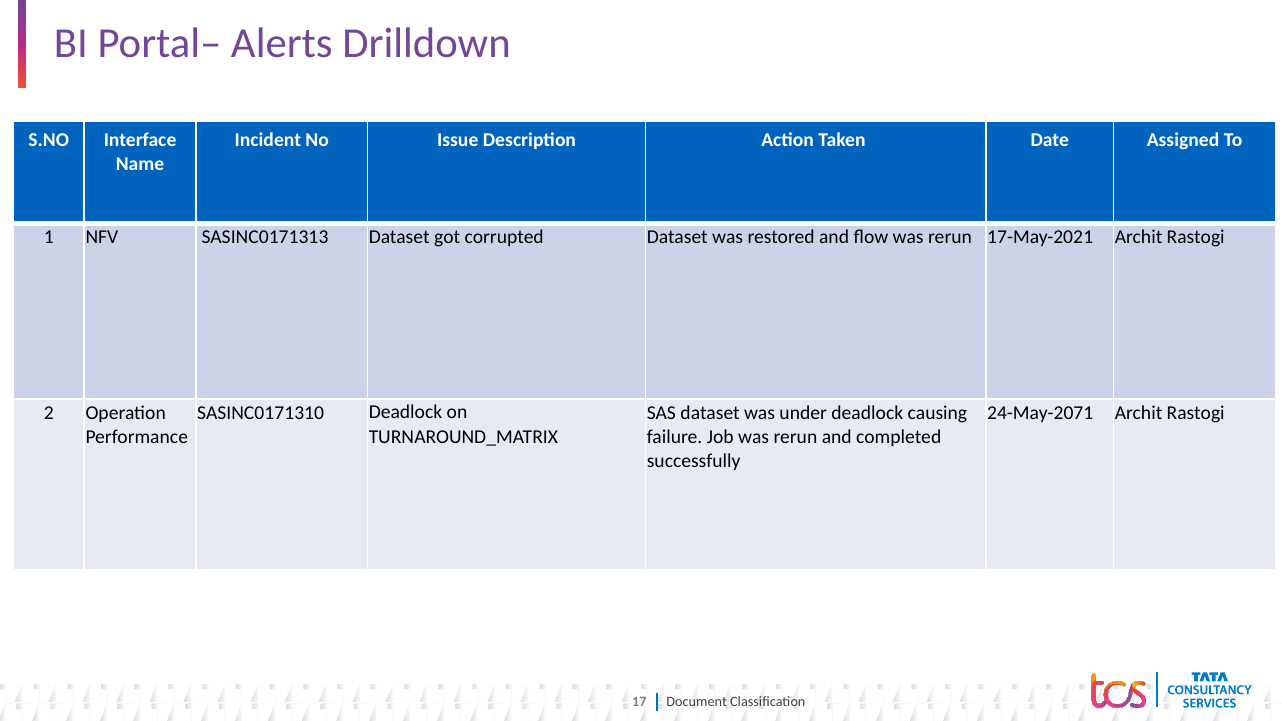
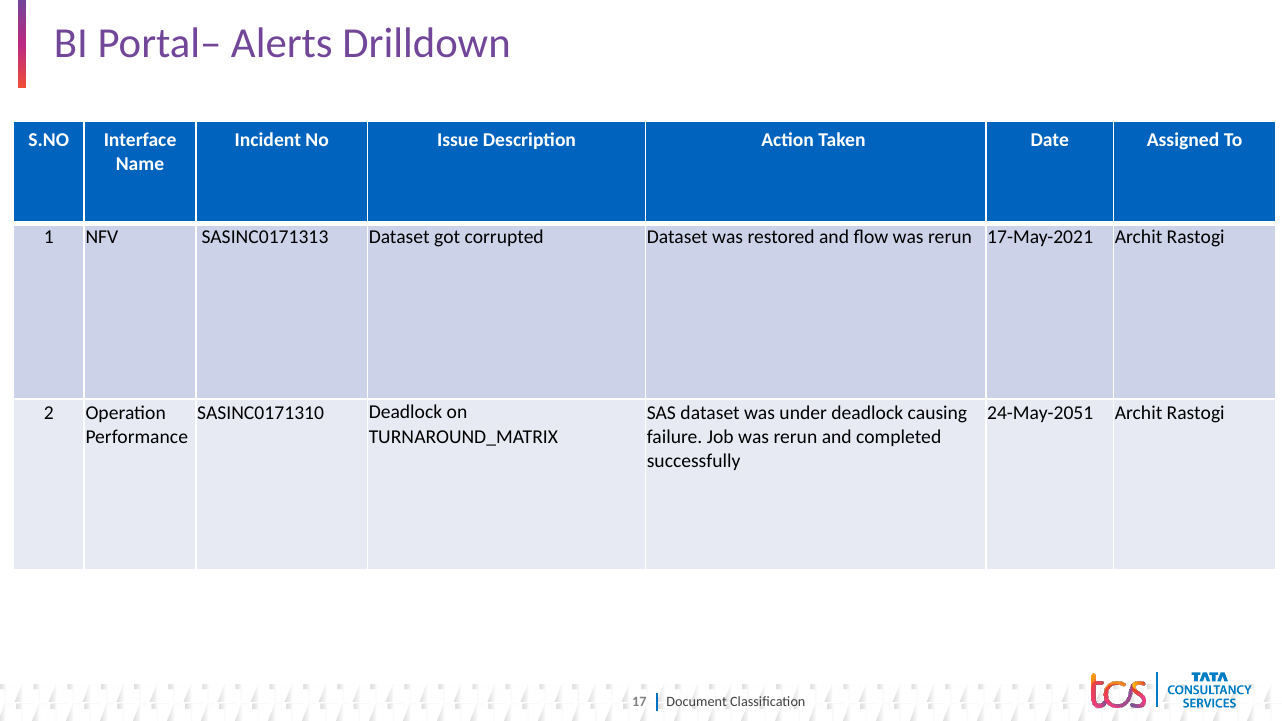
24-May-2071: 24-May-2071 -> 24-May-2051
